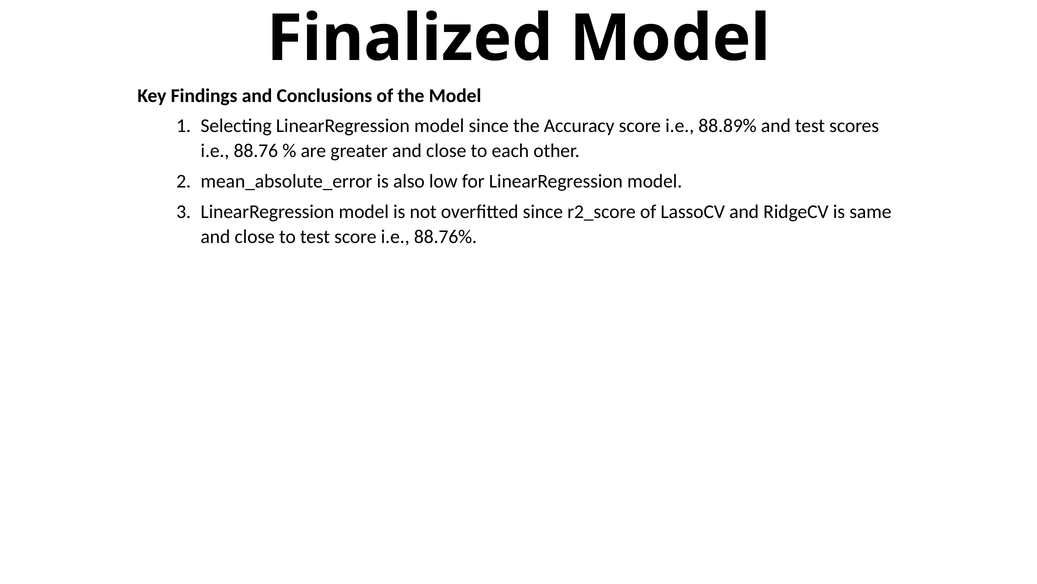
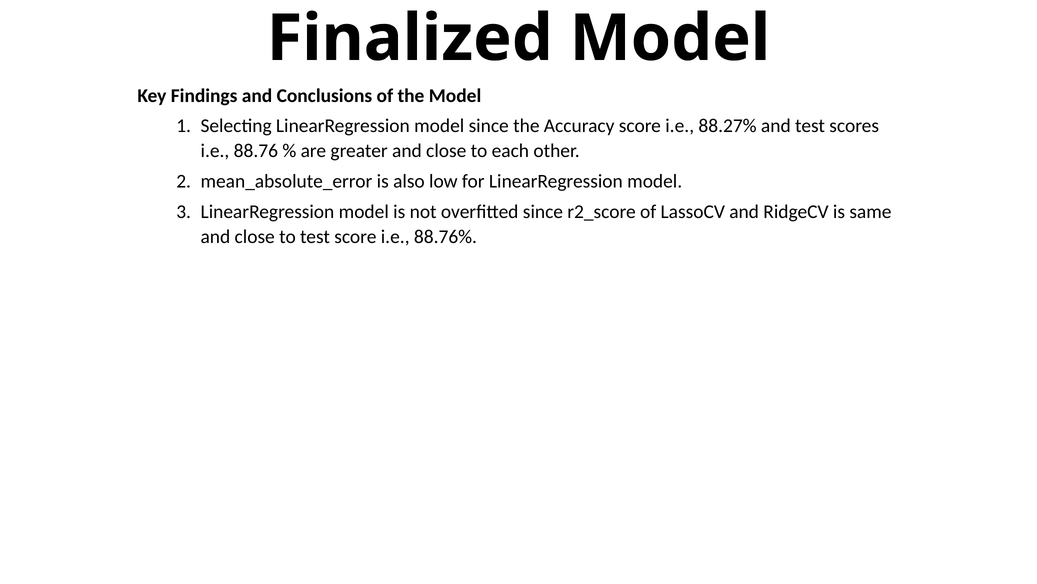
88.89%: 88.89% -> 88.27%
